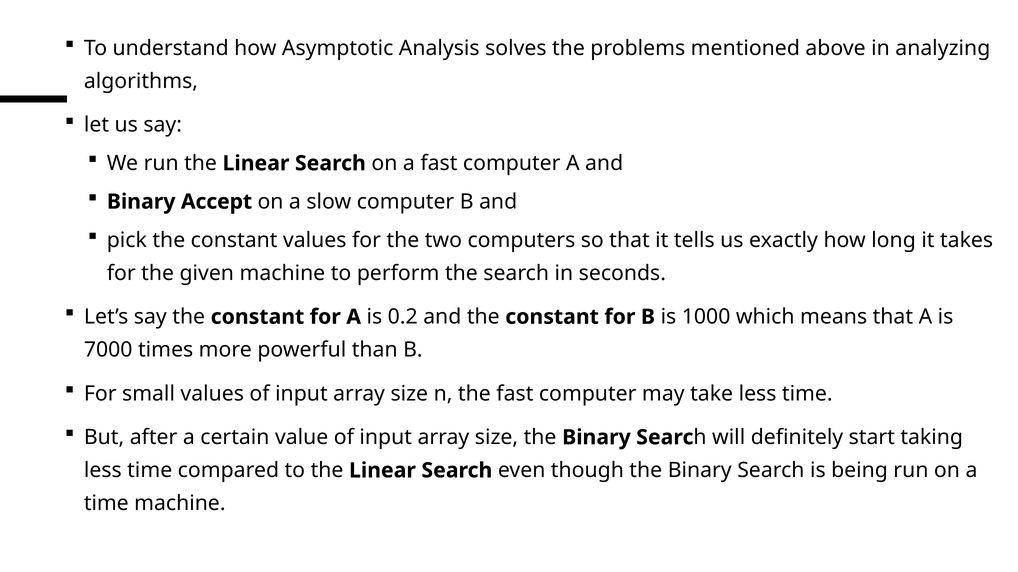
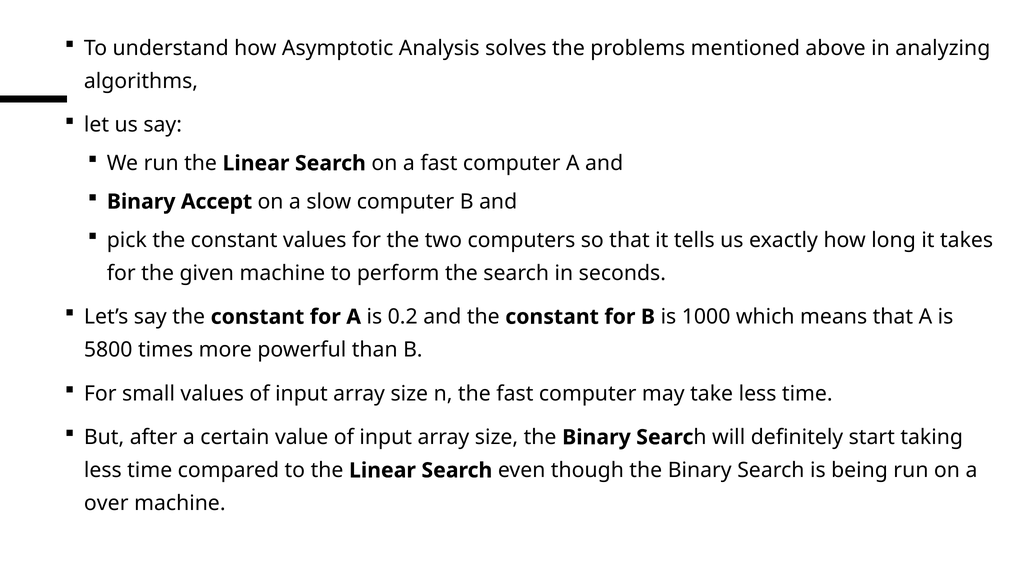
7000: 7000 -> 5800
time at (106, 504): time -> over
